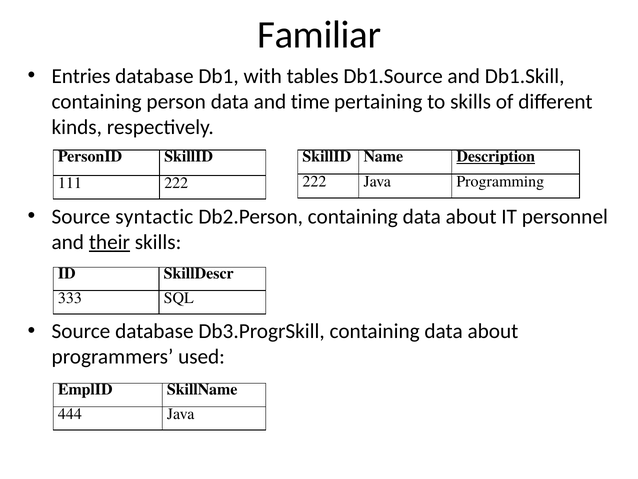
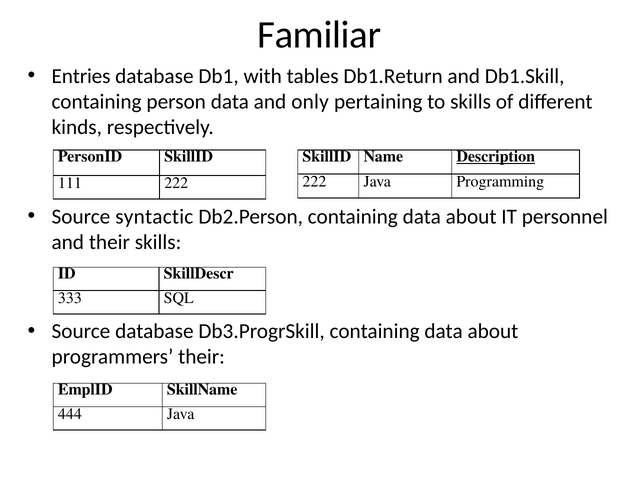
Db1.Source: Db1.Source -> Db1.Return
time: time -> only
their at (109, 242) underline: present -> none
programmers used: used -> their
